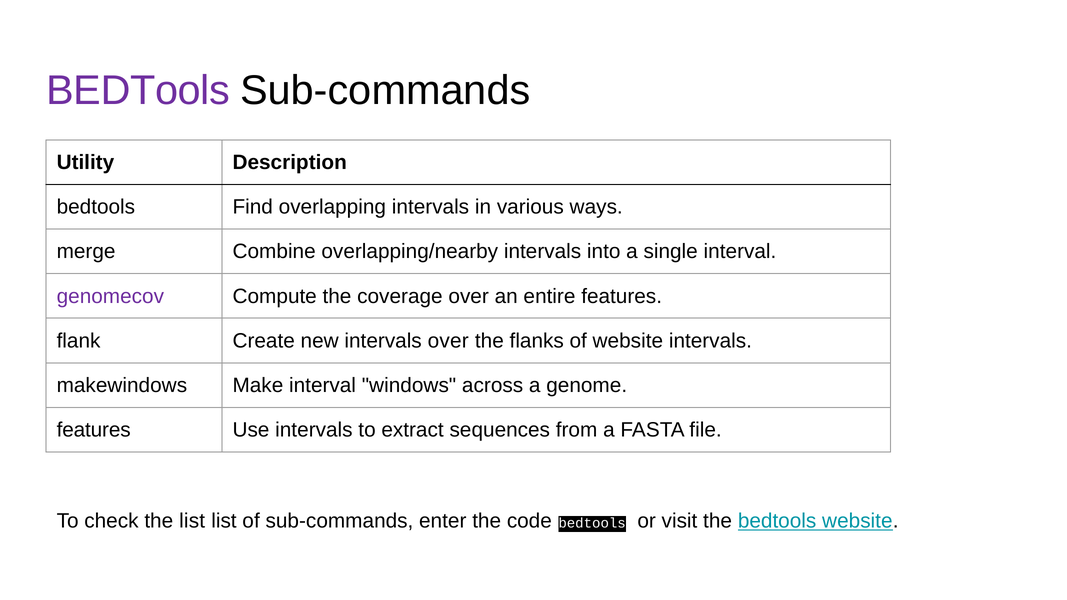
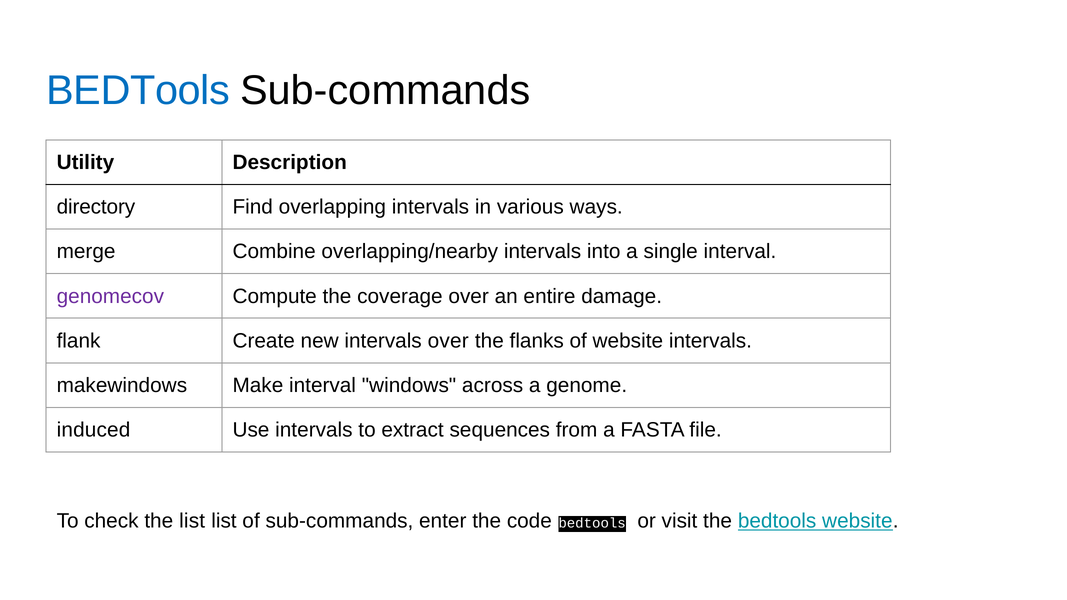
BEDTools at (138, 90) colour: purple -> blue
bedtools at (96, 207): bedtools -> directory
entire features: features -> damage
features at (94, 430): features -> induced
